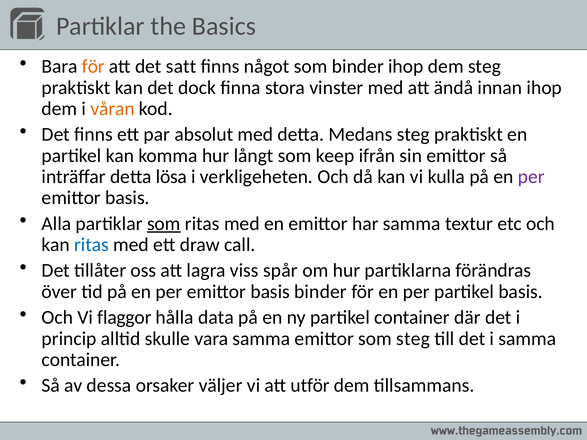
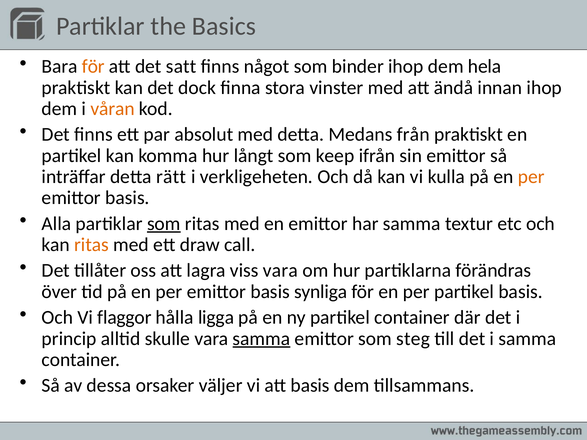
dem steg: steg -> hela
Medans steg: steg -> från
lösa: lösa -> rätt
per at (531, 177) colour: purple -> orange
ritas at (92, 245) colour: blue -> orange
viss spår: spår -> vara
basis binder: binder -> synliga
data: data -> ligga
samma at (261, 339) underline: none -> present
att utför: utför -> basis
